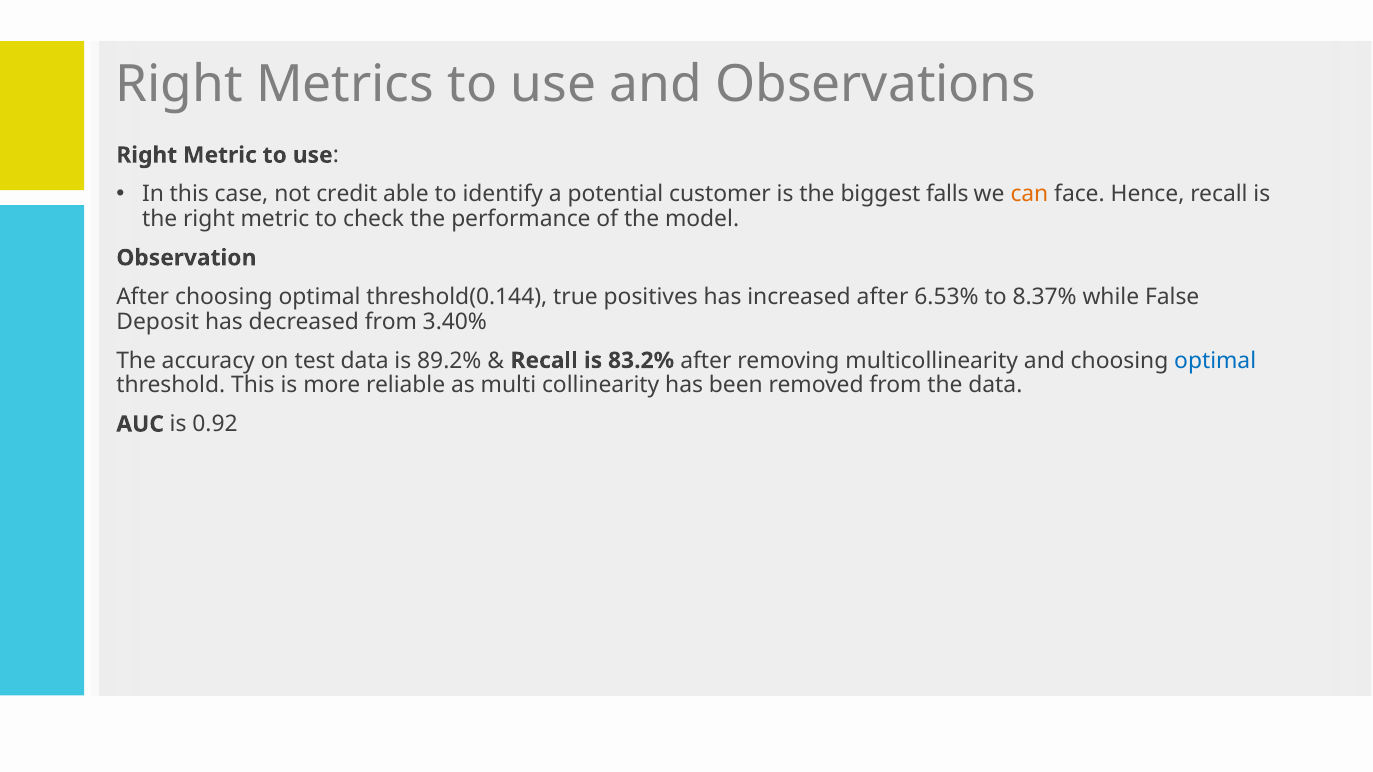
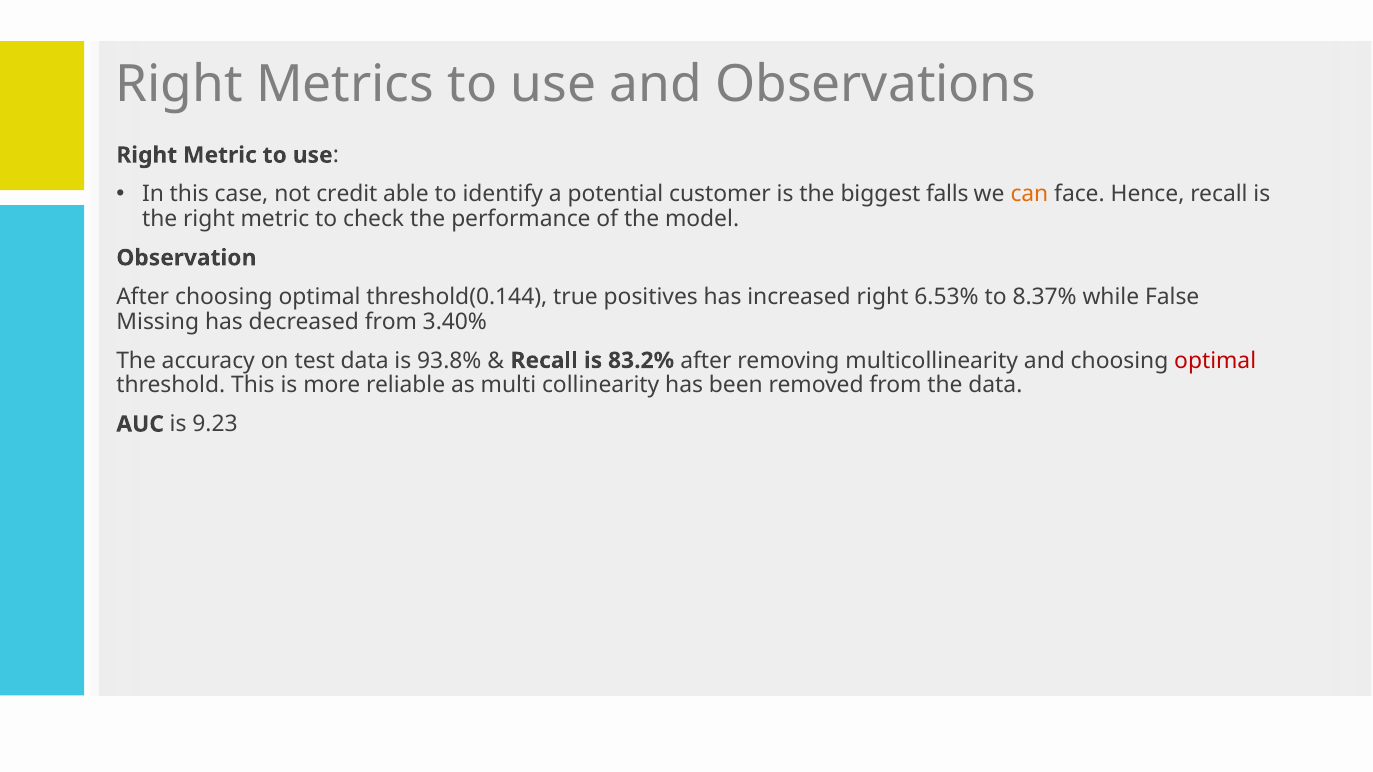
increased after: after -> right
Deposit: Deposit -> Missing
89.2%: 89.2% -> 93.8%
optimal at (1215, 361) colour: blue -> red
0.92: 0.92 -> 9.23
